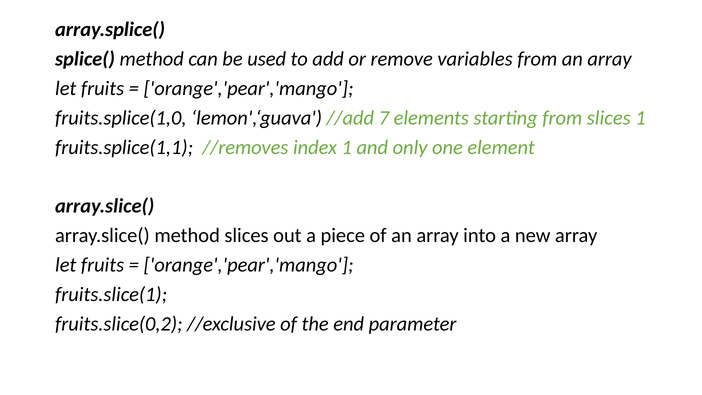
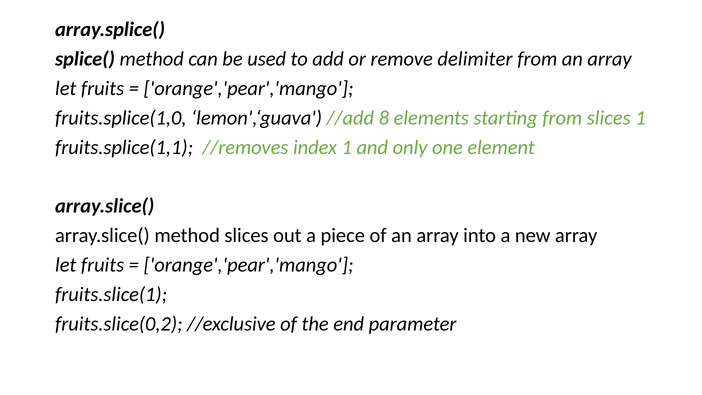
variables: variables -> delimiter
7: 7 -> 8
